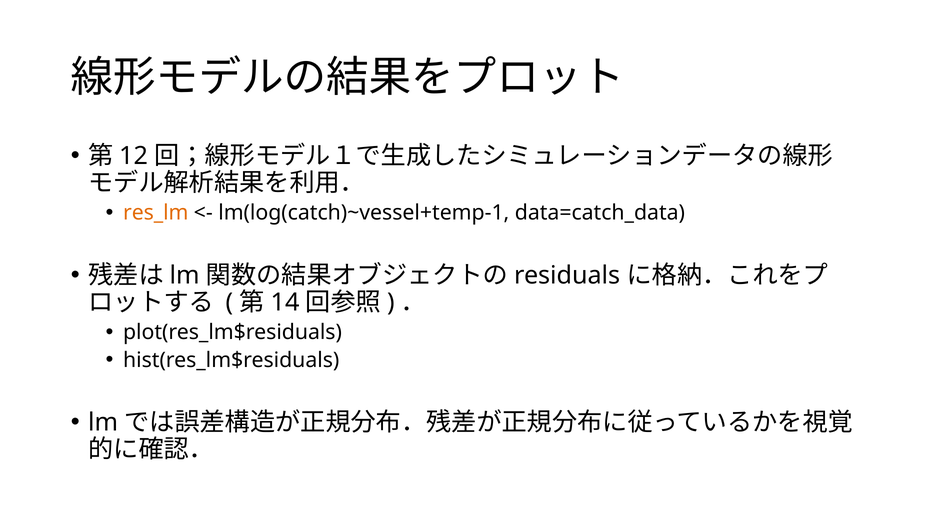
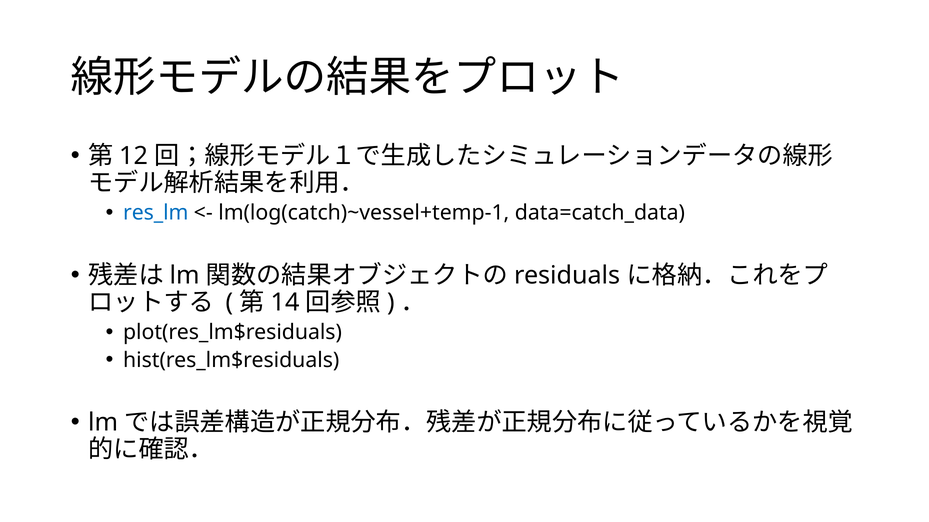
res_lm colour: orange -> blue
